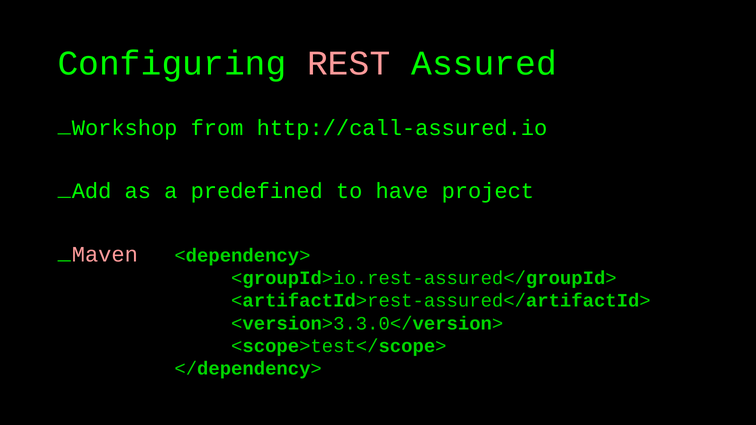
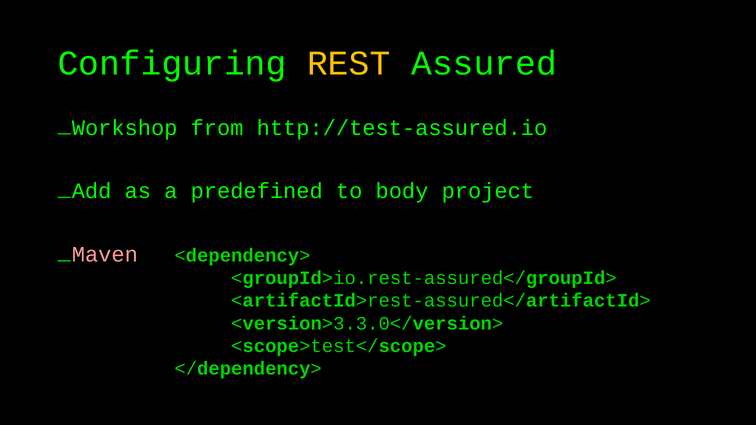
REST colour: pink -> yellow
http://call-assured.io: http://call-assured.io -> http://test-assured.io
have: have -> body
